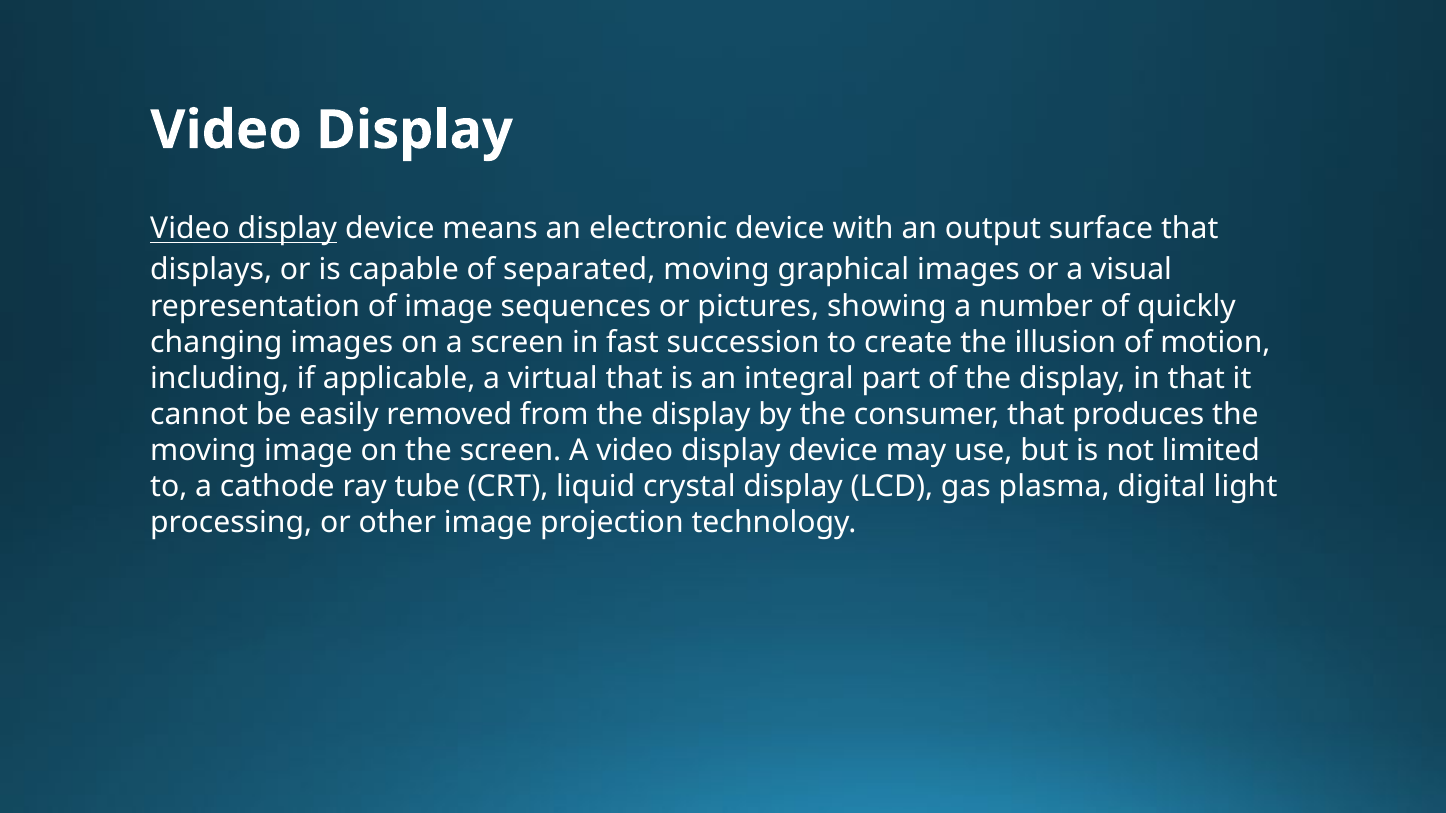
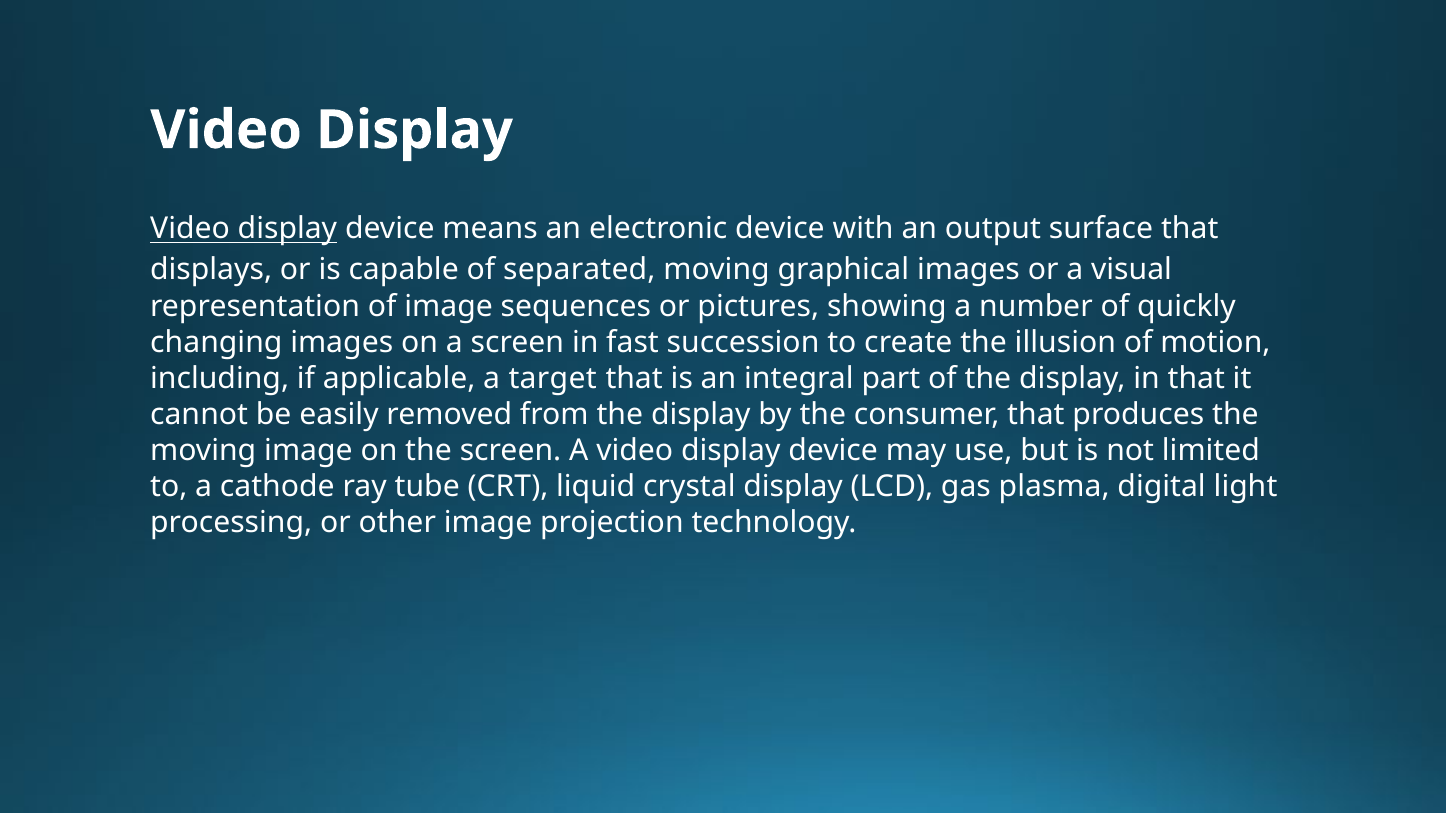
virtual: virtual -> target
